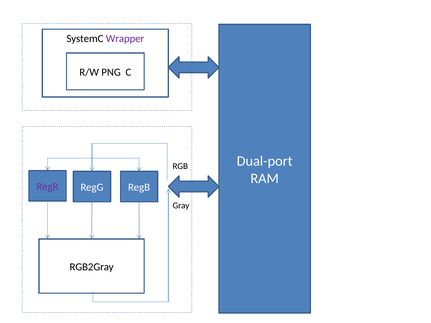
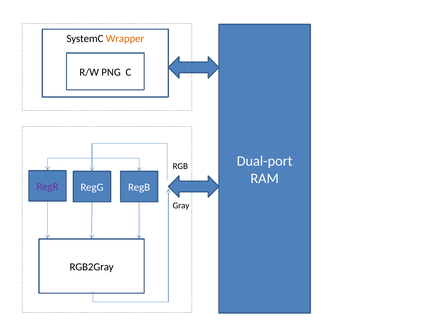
Wrapper colour: purple -> orange
